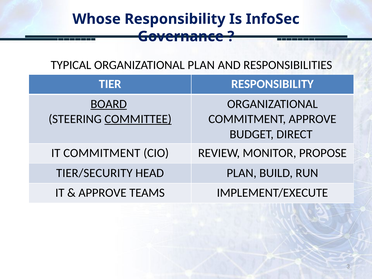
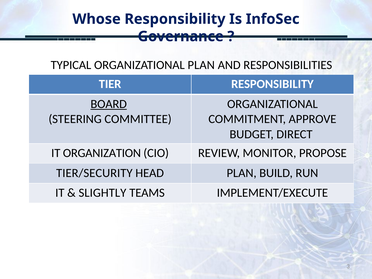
COMMITTEE underline: present -> none
IT COMMITMENT: COMMITMENT -> ORGANIZATION
APPROVE at (102, 193): APPROVE -> SLIGHTLY
